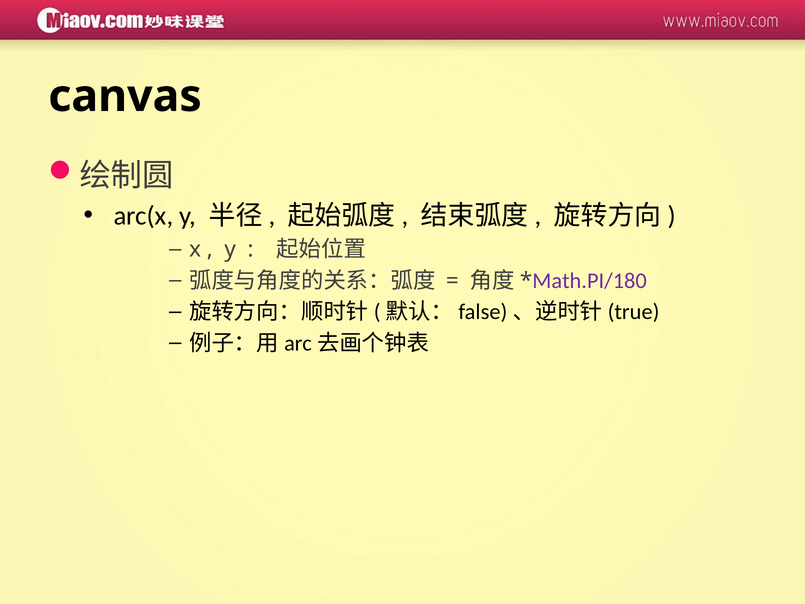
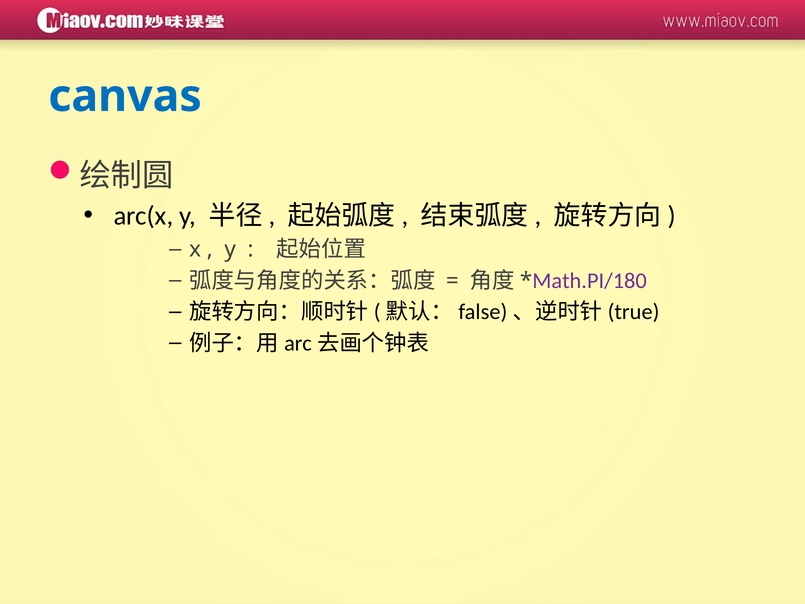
canvas colour: black -> blue
